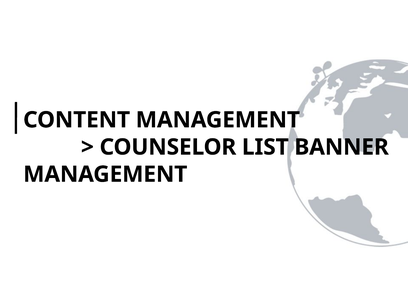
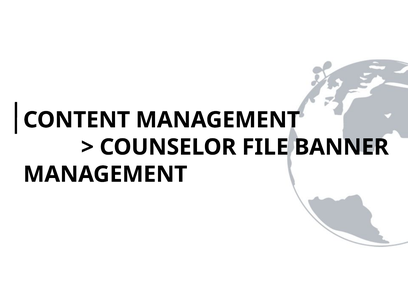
LIST: LIST -> FILE
